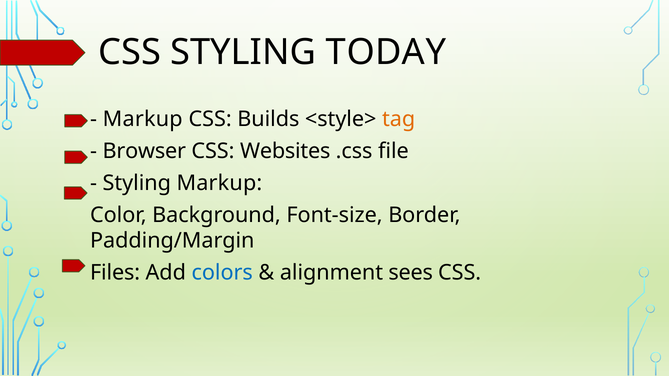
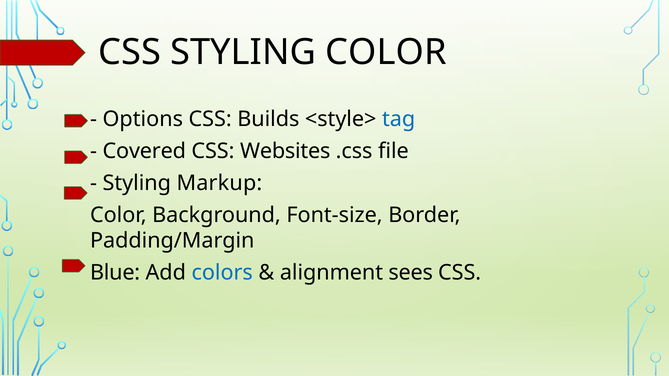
STYLING TODAY: TODAY -> COLOR
Markup at (143, 119): Markup -> Options
tag colour: orange -> blue
Browser: Browser -> Covered
Files: Files -> Blue
